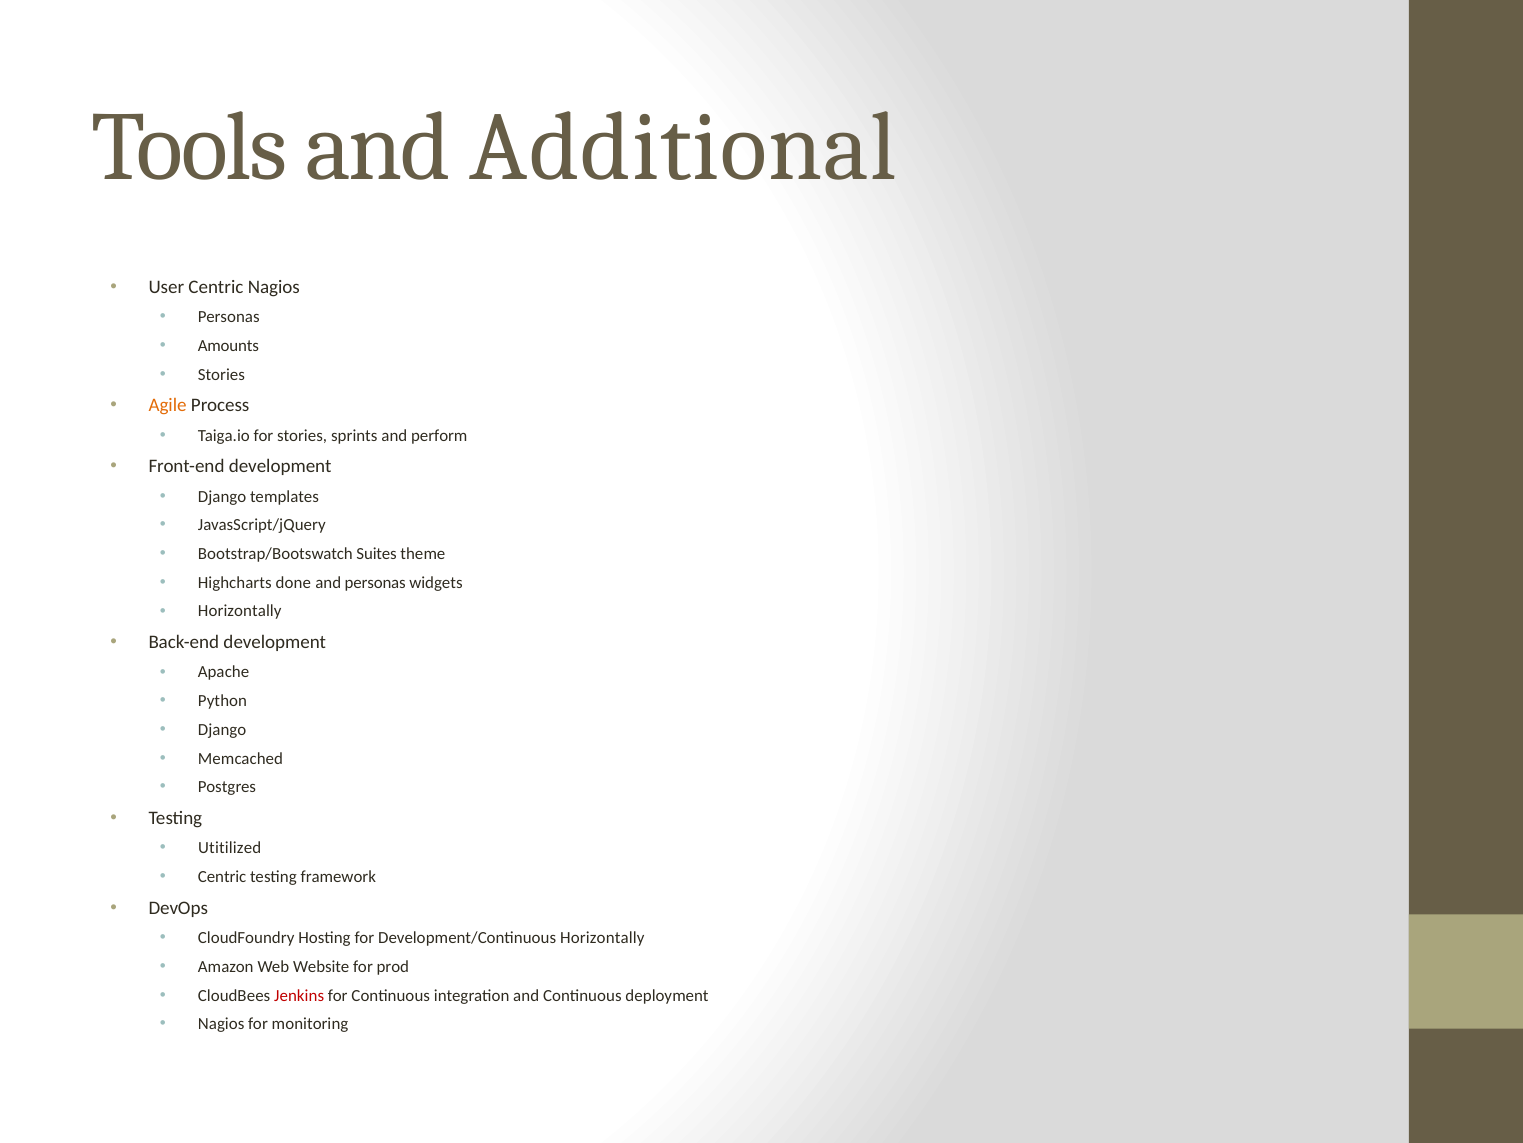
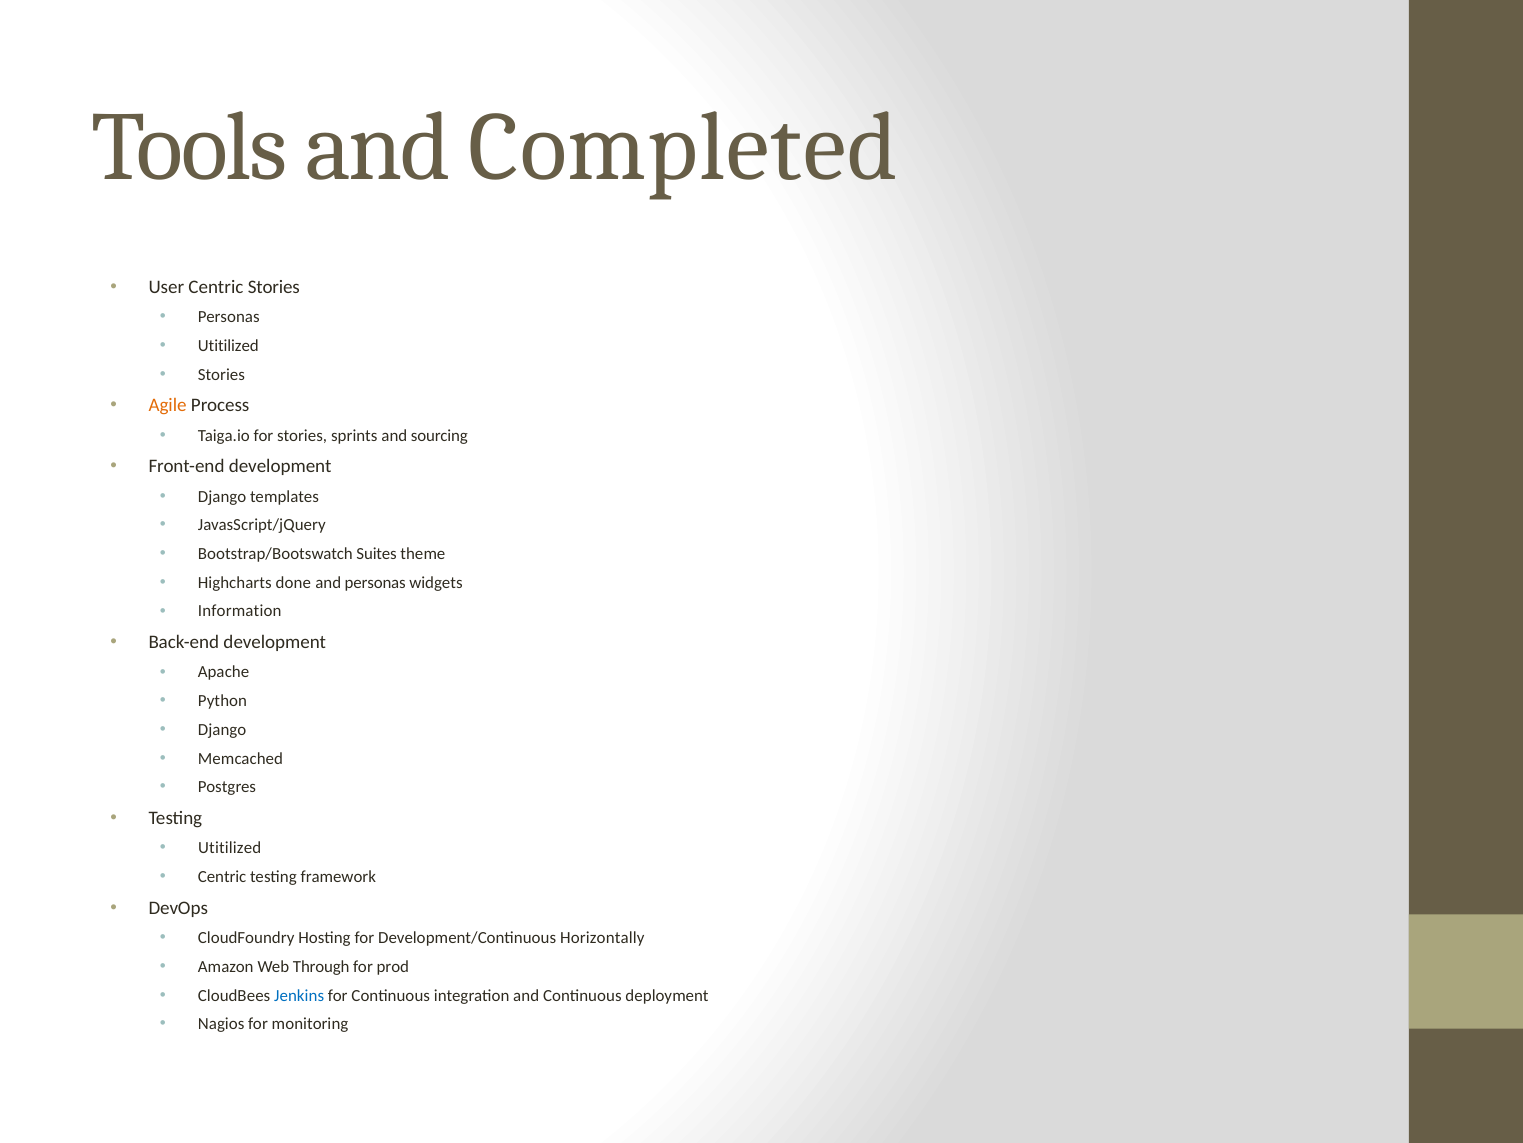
Additional: Additional -> Completed
Centric Nagios: Nagios -> Stories
Amounts at (228, 346): Amounts -> Utitilized
perform: perform -> sourcing
Horizontally at (240, 611): Horizontally -> Information
Website: Website -> Through
Jenkins colour: red -> blue
